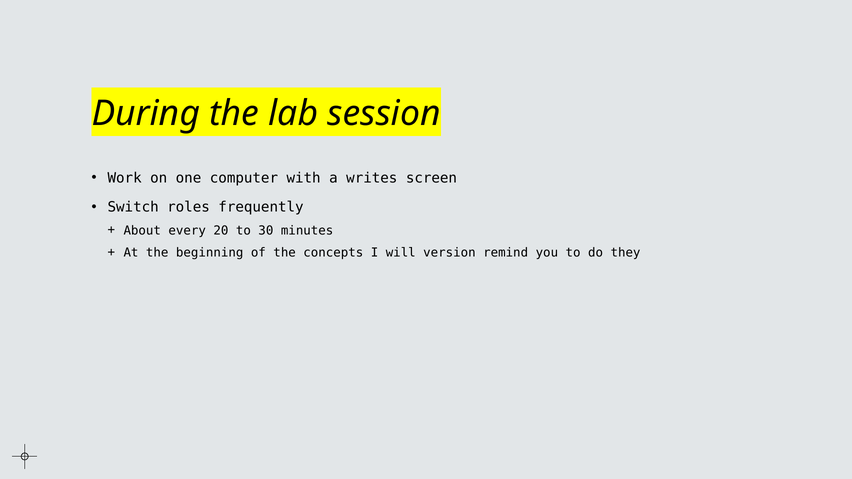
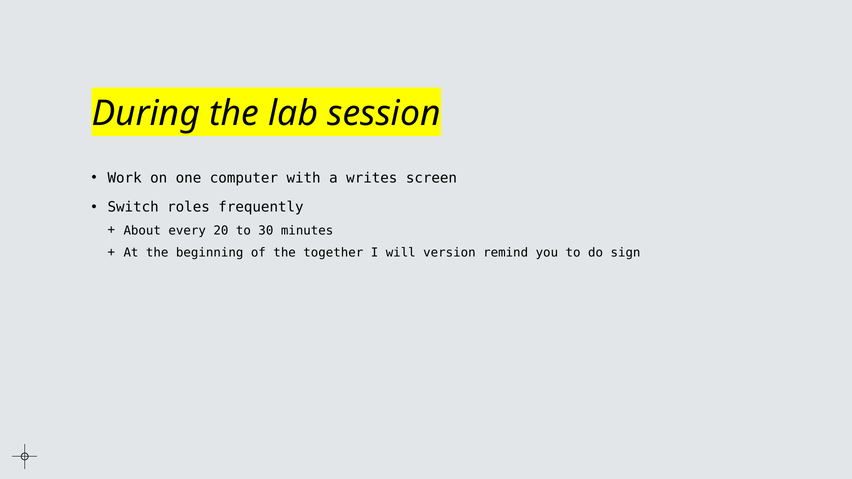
concepts: concepts -> together
they: they -> sign
